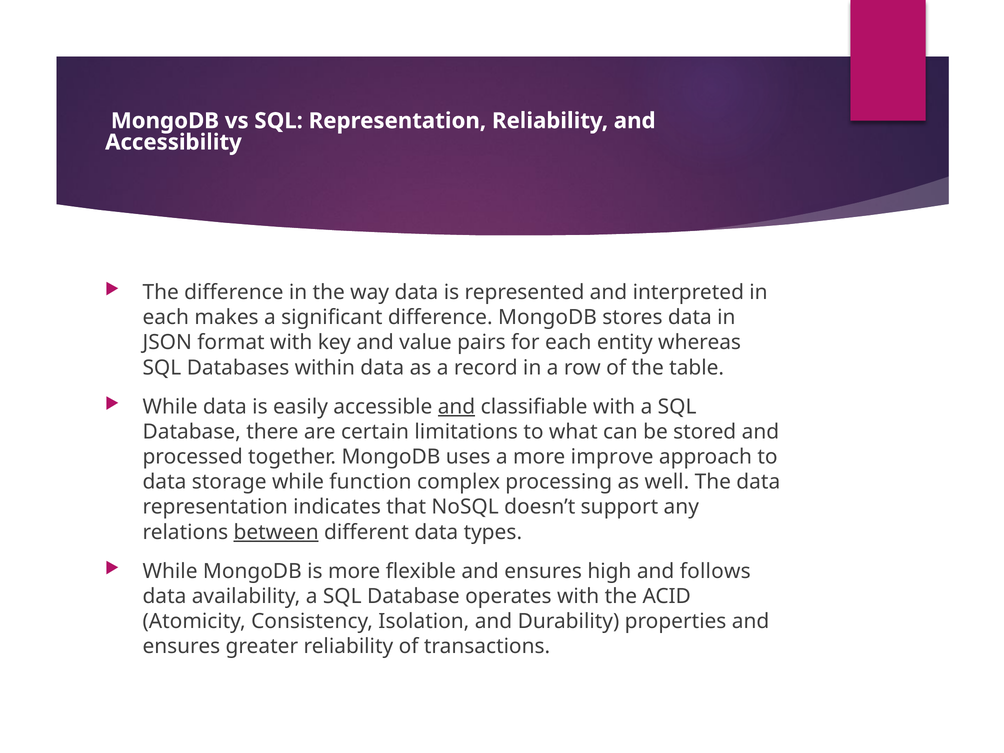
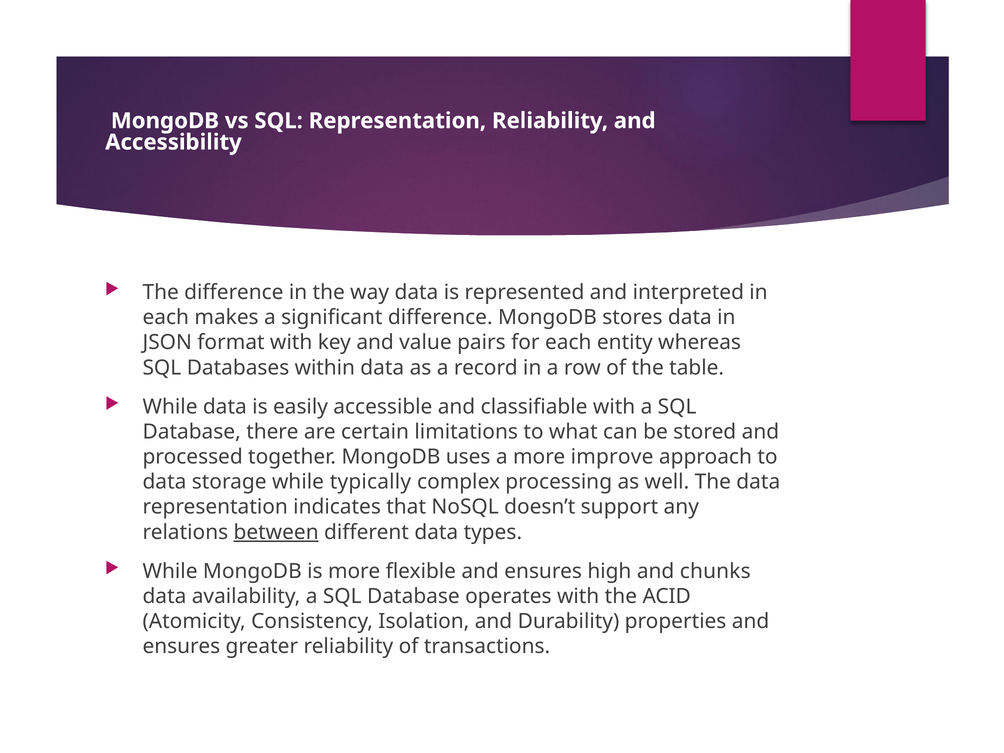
and at (457, 407) underline: present -> none
function: function -> typically
follows: follows -> chunks
